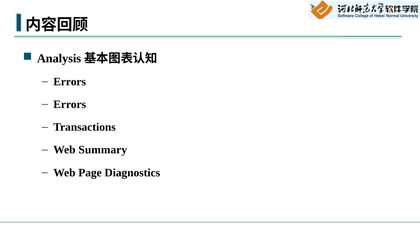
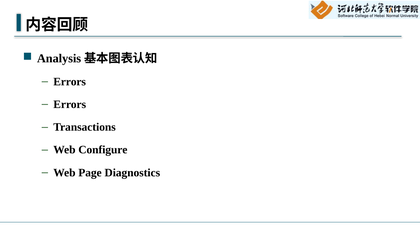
Summary: Summary -> Configure
